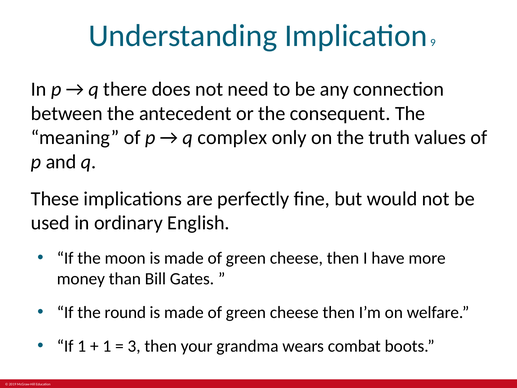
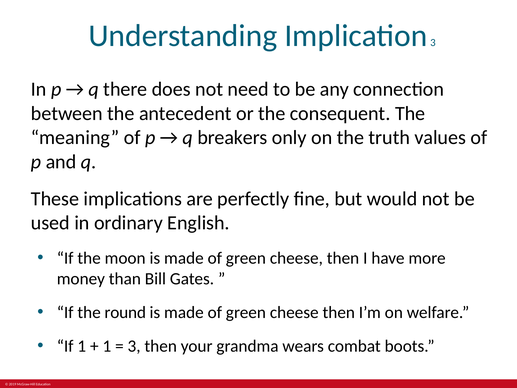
Implication 9: 9 -> 3
complex: complex -> breakers
